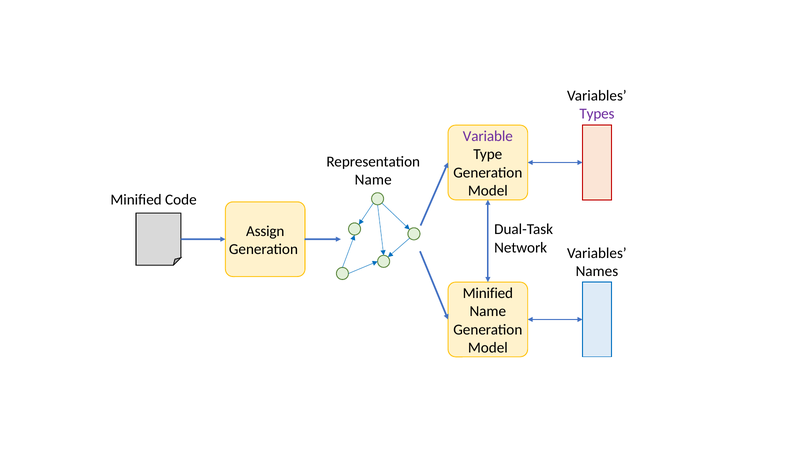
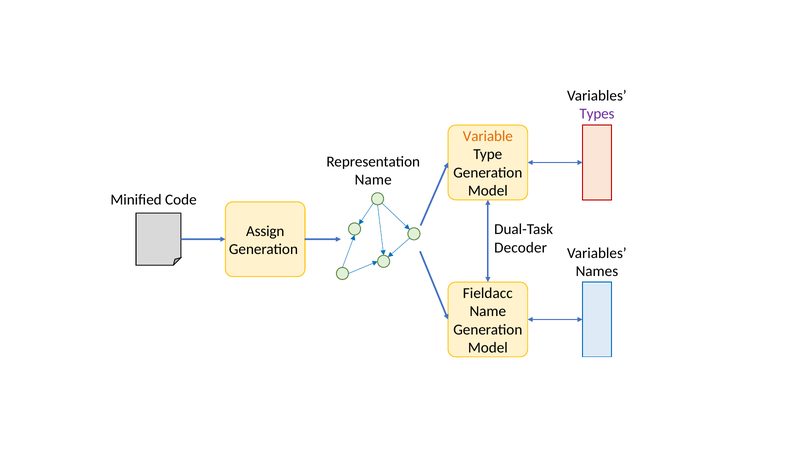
Variable colour: purple -> orange
Network: Network -> Decoder
Minified at (488, 293): Minified -> Fieldacc
